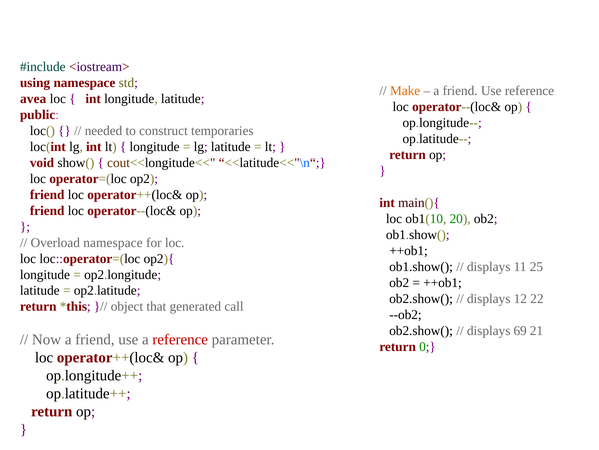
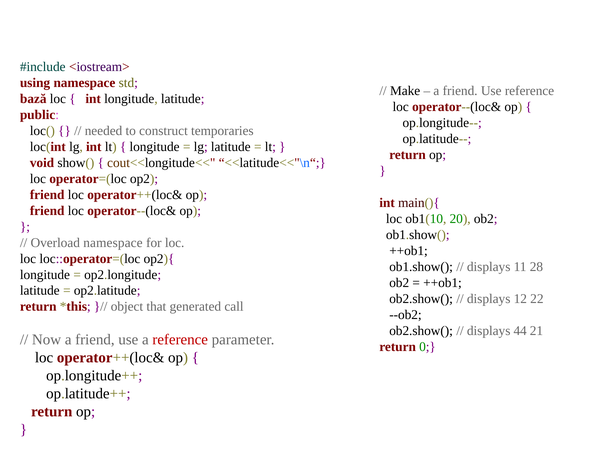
Make colour: orange -> black
avea: avea -> bază
25: 25 -> 28
69: 69 -> 44
